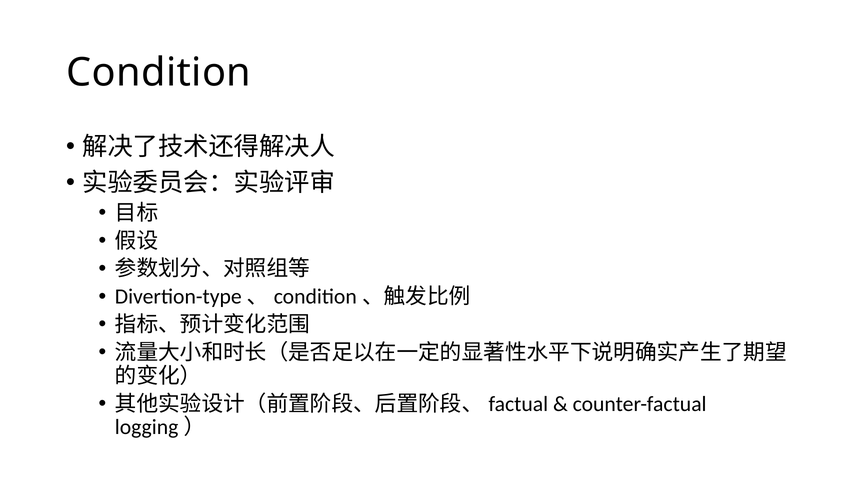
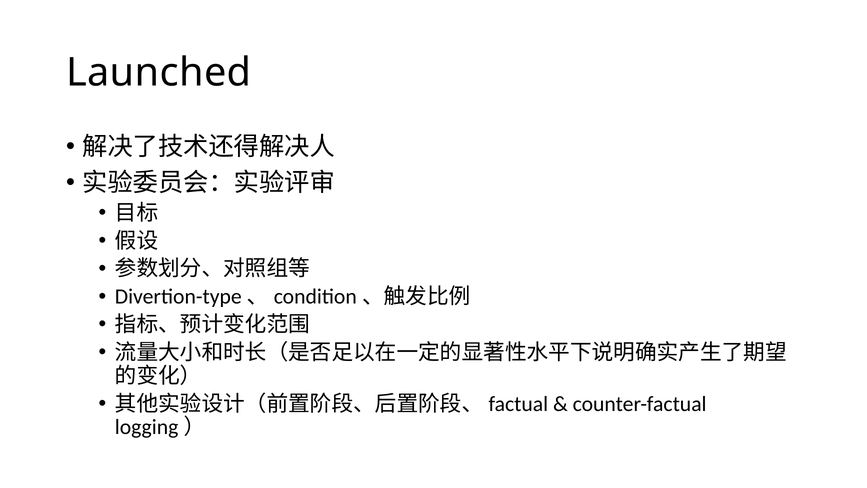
Condition: Condition -> Launched
